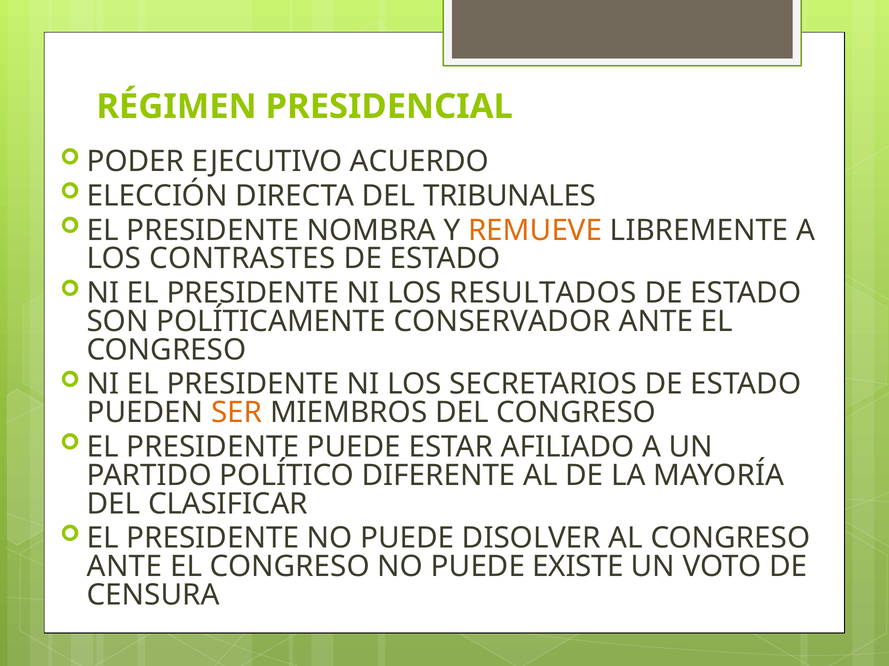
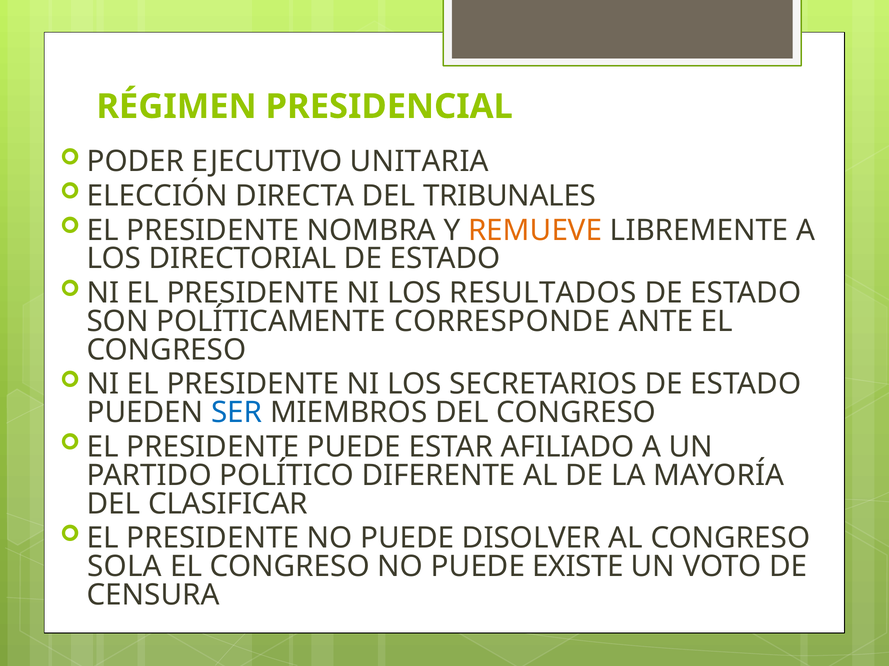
ACUERDO: ACUERDO -> UNITARIA
CONTRASTES: CONTRASTES -> DIRECTORIAL
CONSERVADOR: CONSERVADOR -> CORRESPONDE
SER colour: orange -> blue
ANTE at (125, 567): ANTE -> SOLA
